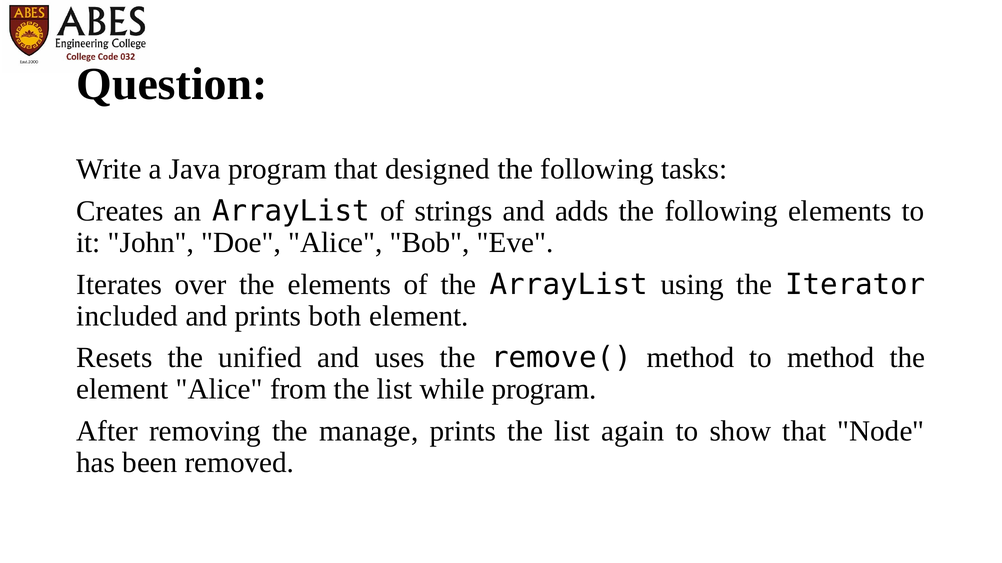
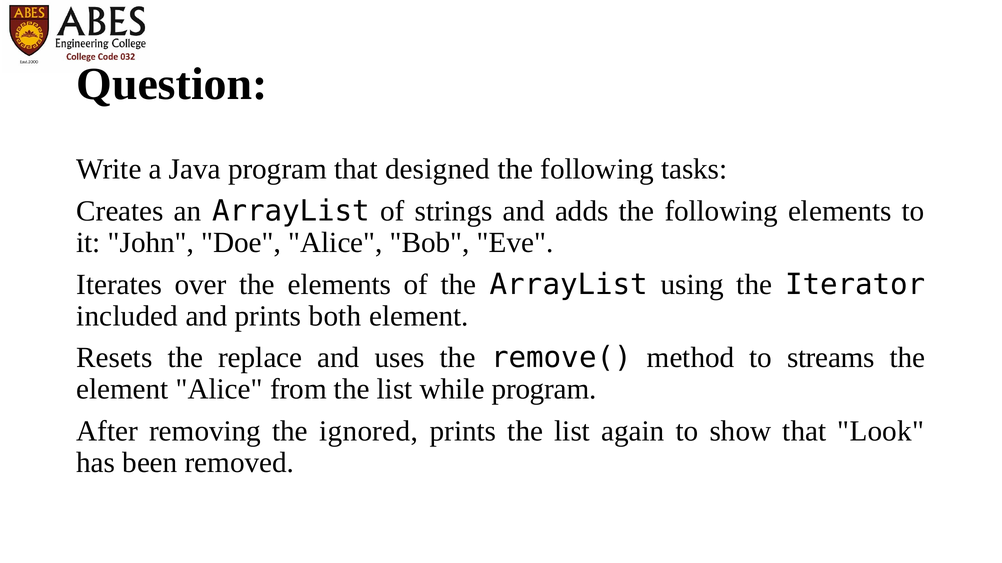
unified: unified -> replace
to method: method -> streams
manage: manage -> ignored
Node: Node -> Look
